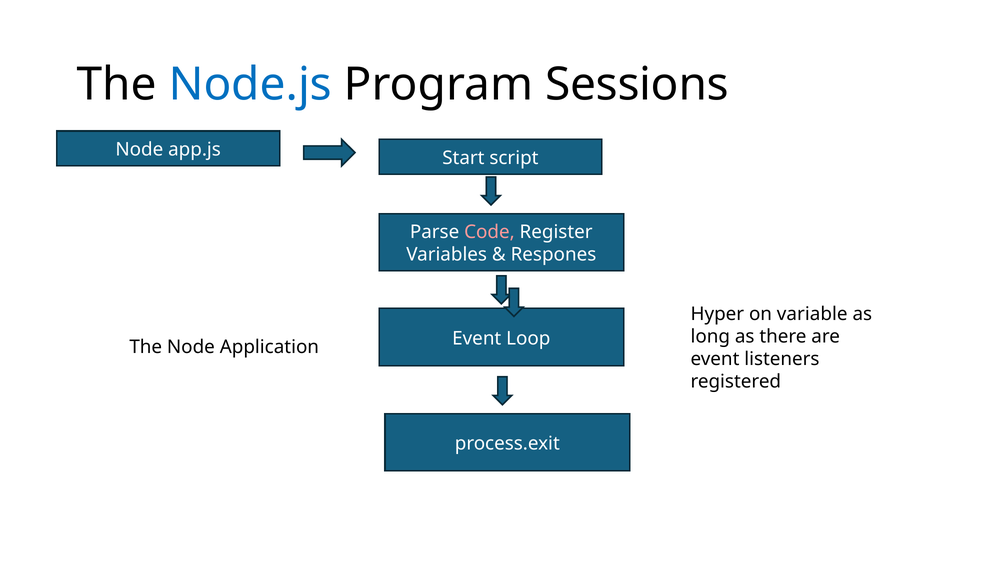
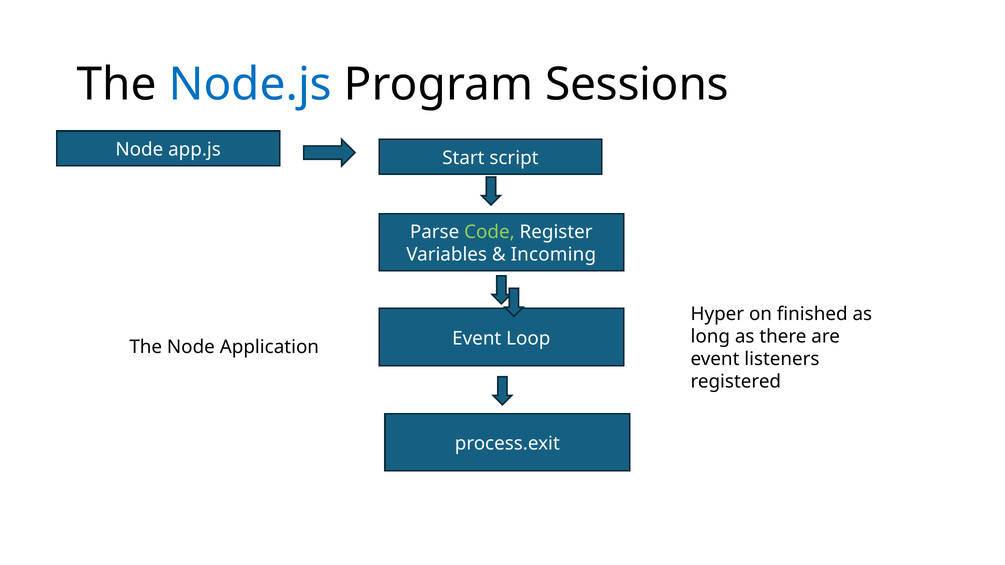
Code colour: pink -> light green
Respones: Respones -> Incoming
variable: variable -> finished
